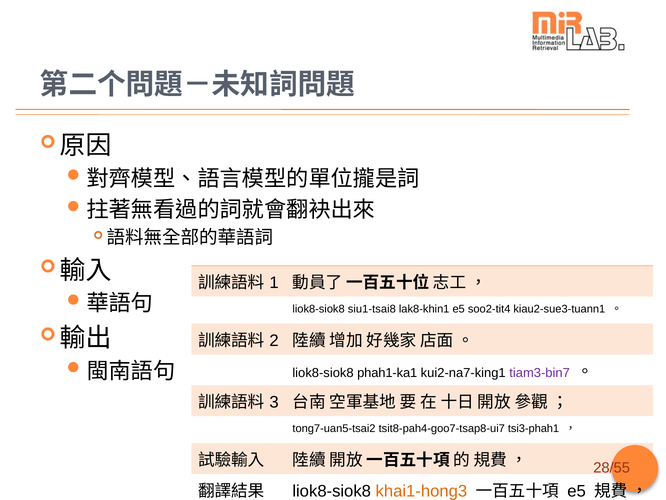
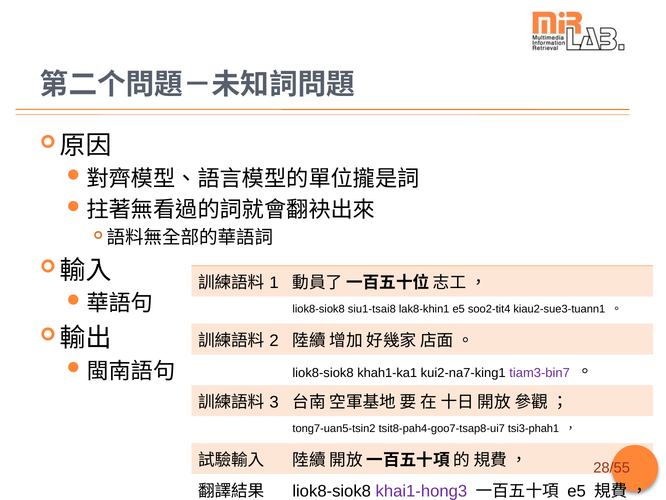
phah1-ka1: phah1-ka1 -> khah1-ka1
tong7-uan5-tsai2: tong7-uan5-tsai2 -> tong7-uan5-tsin2
khai1-hong3 colour: orange -> purple
